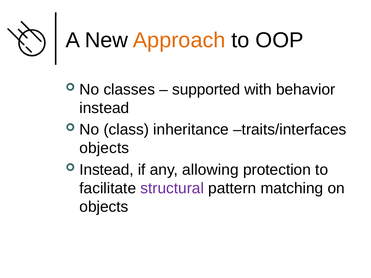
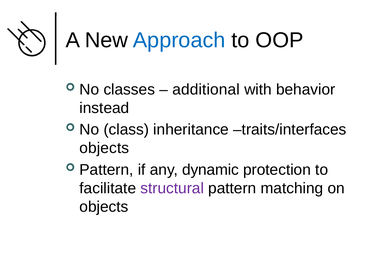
Approach colour: orange -> blue
supported: supported -> additional
Instead at (107, 170): Instead -> Pattern
allowing: allowing -> dynamic
